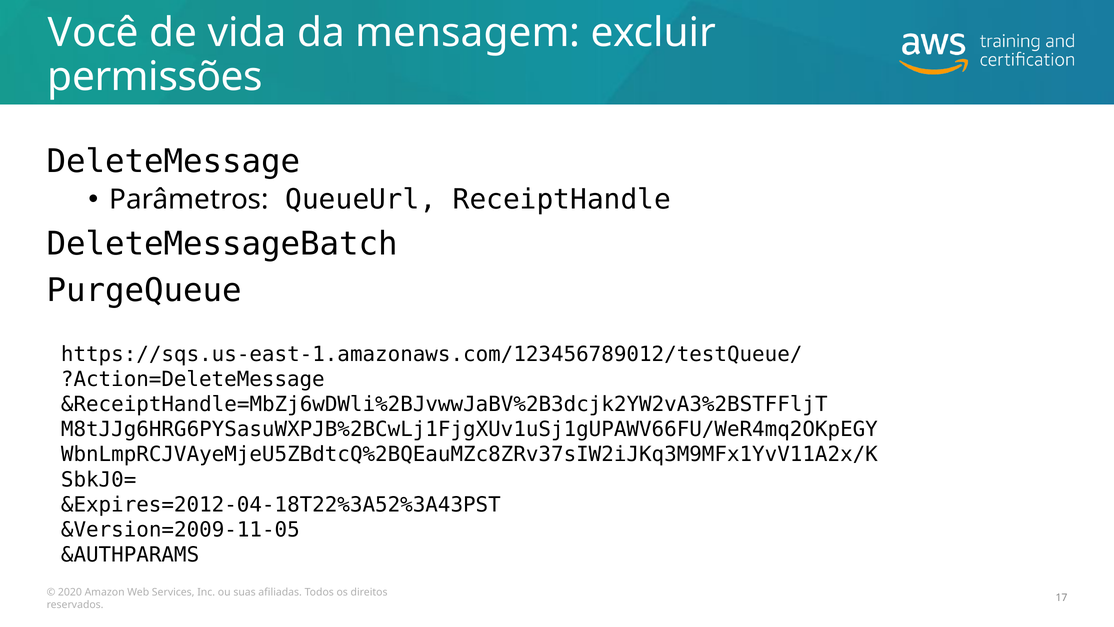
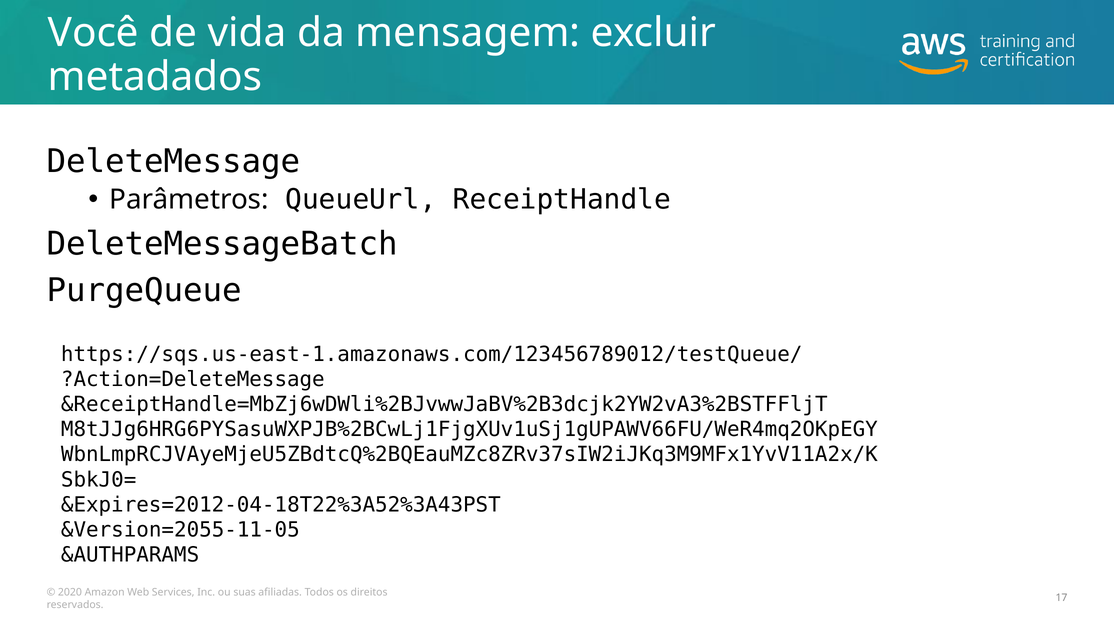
permissões: permissões -> metadados
&Version=2009-11-05: &Version=2009-11-05 -> &Version=2055-11-05
